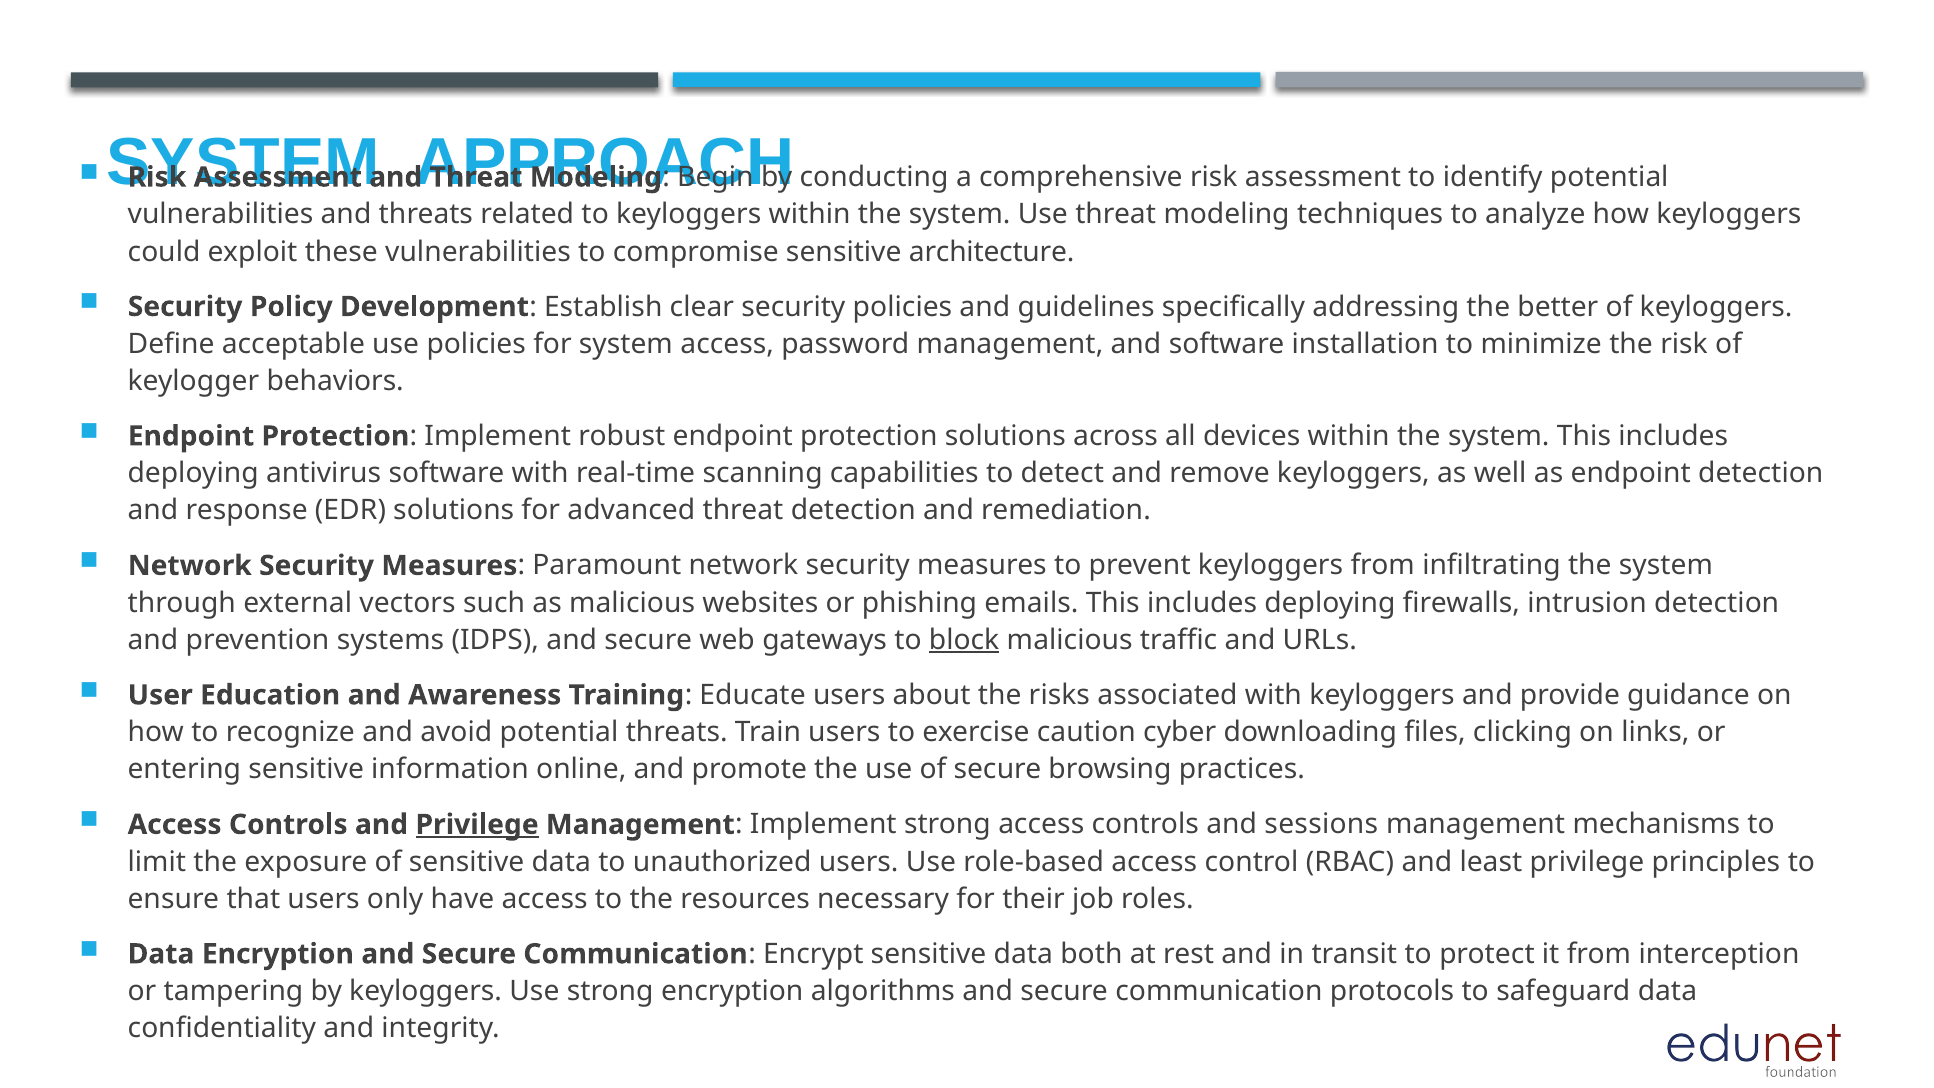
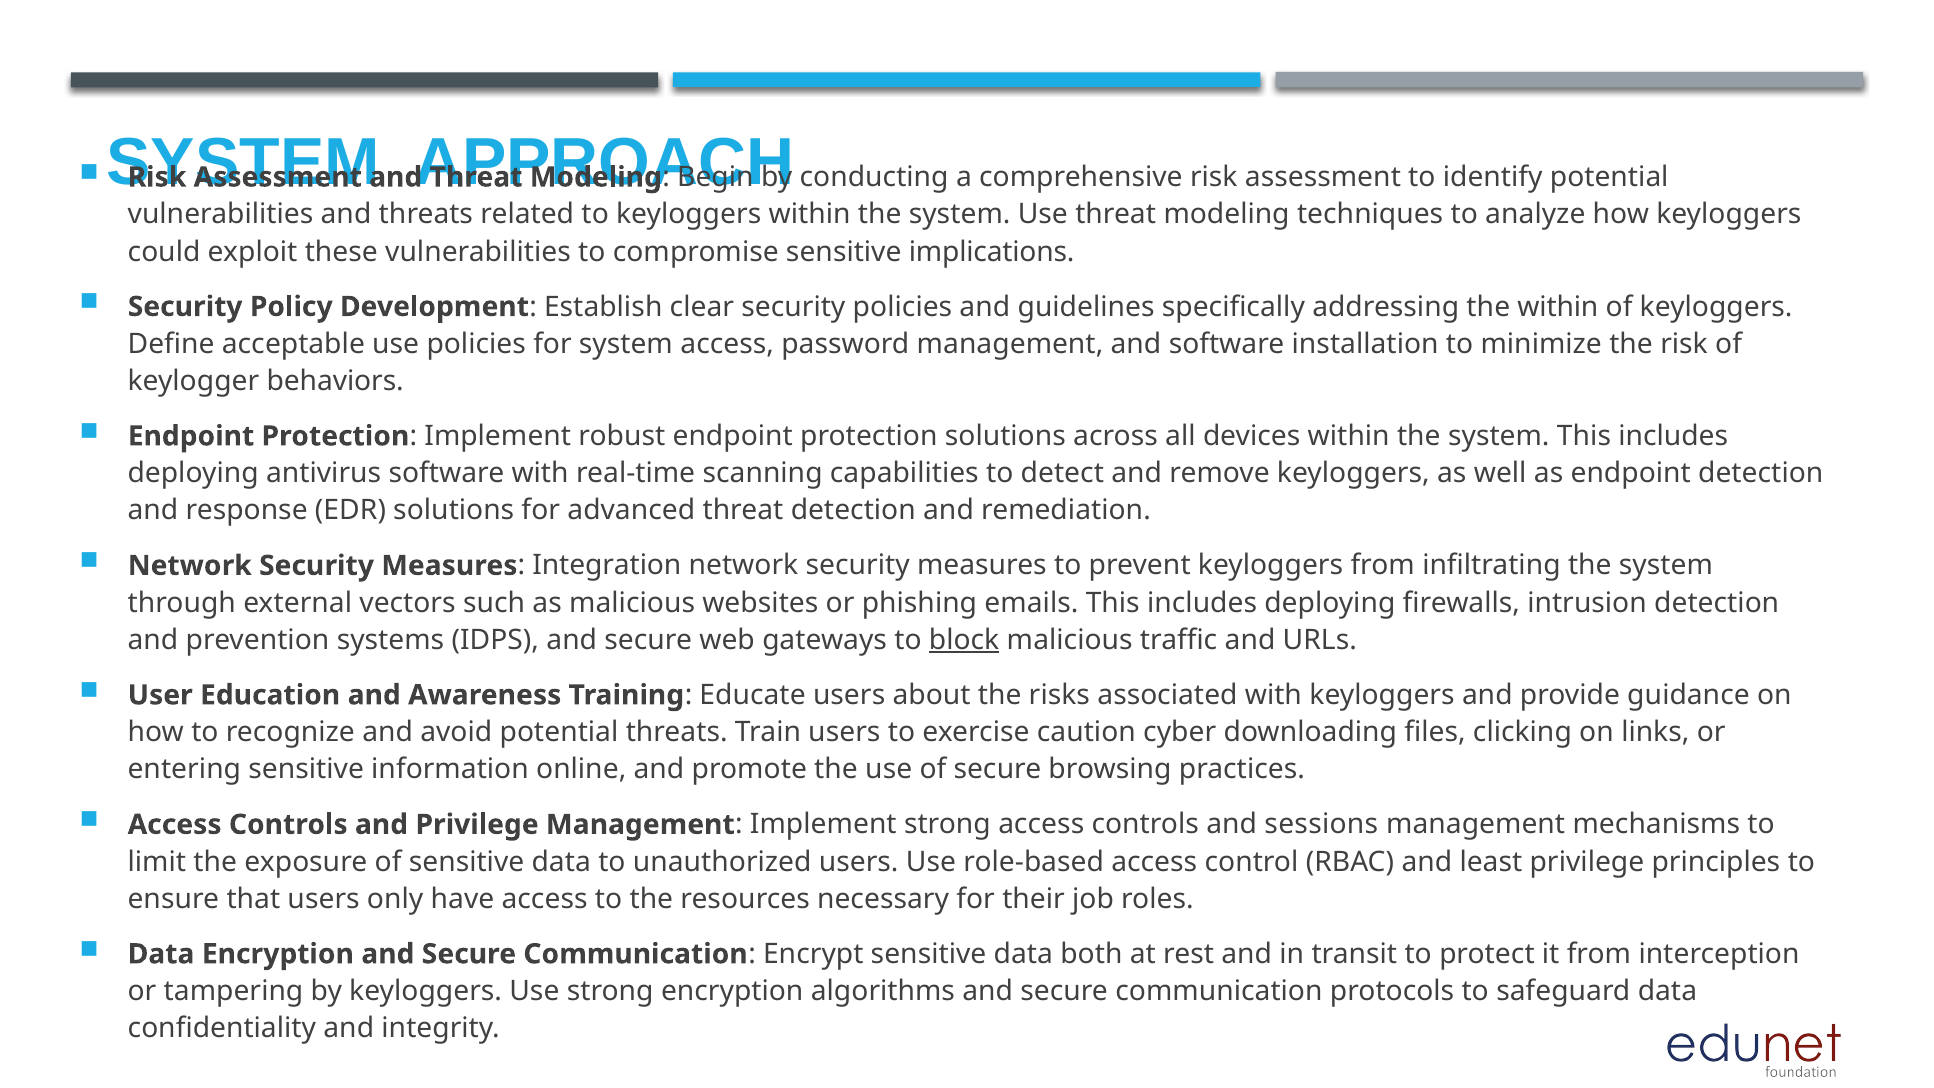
architecture: architecture -> implications
the better: better -> within
Paramount: Paramount -> Integration
Privilege at (477, 824) underline: present -> none
